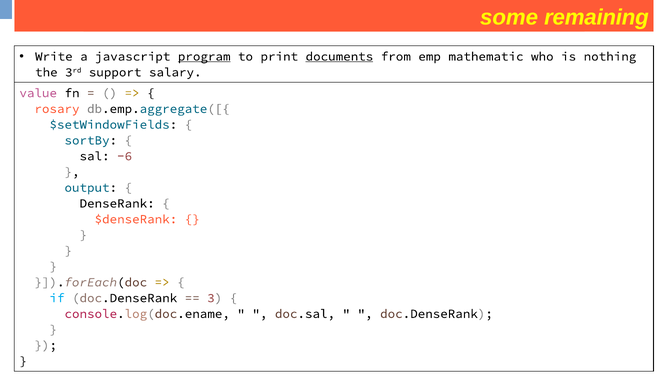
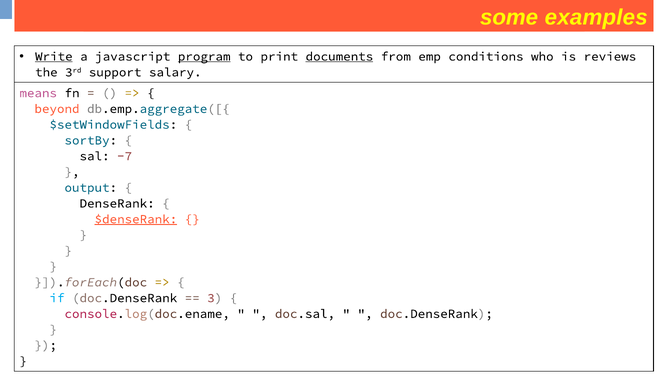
remaining: remaining -> examples
Write underline: none -> present
mathematic: mathematic -> conditions
nothing: nothing -> reviews
value: value -> means
rosary: rosary -> beyond
-6: -6 -> -7
$denseRank underline: none -> present
